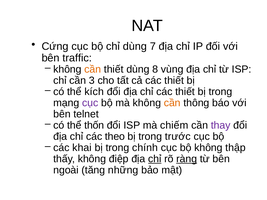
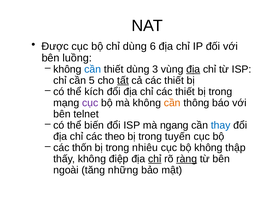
Cứng: Cứng -> Được
7: 7 -> 6
traffic: traffic -> luồng
cần at (93, 69) colour: orange -> blue
8: 8 -> 3
địa at (193, 69) underline: none -> present
3: 3 -> 5
tất underline: none -> present
thốn: thốn -> biến
chiếm: chiếm -> ngang
thay colour: purple -> blue
trước: trước -> tuyến
khai: khai -> thốn
chính: chính -> nhiêu
